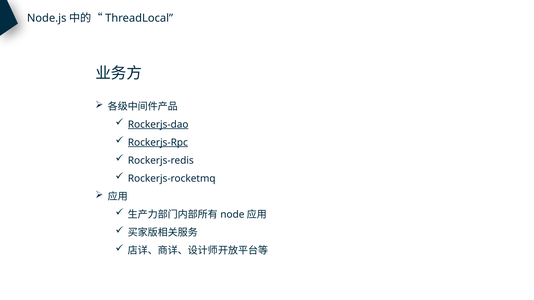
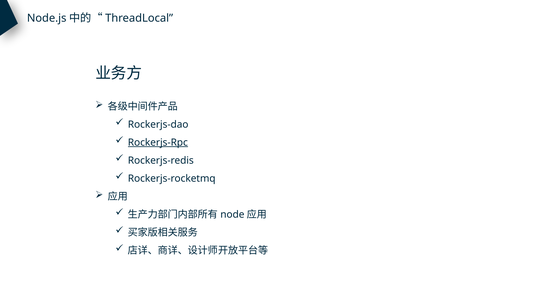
Rockerjs-dao underline: present -> none
